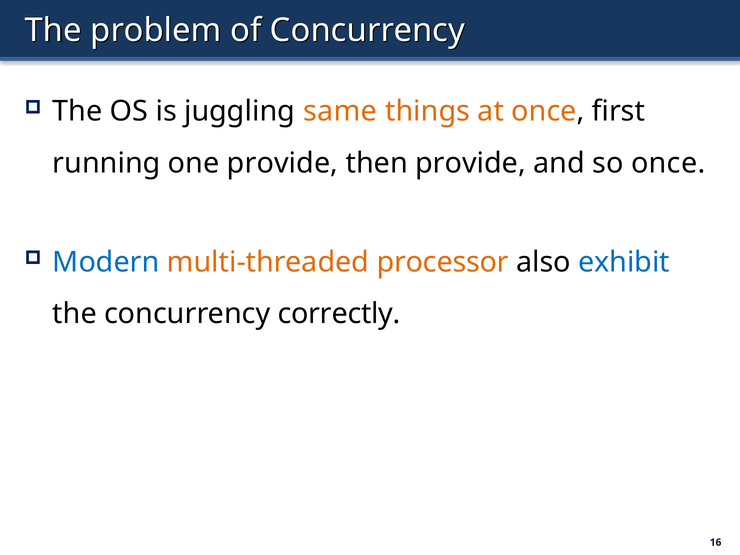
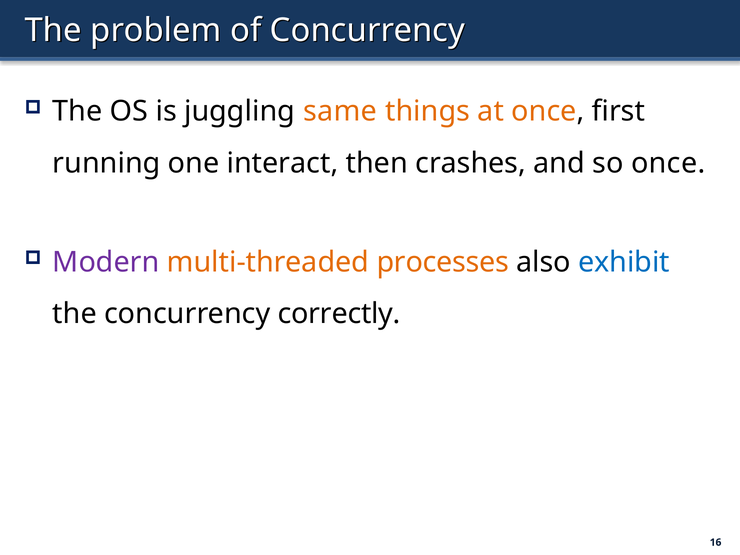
one provide: provide -> interact
then provide: provide -> crashes
Modern colour: blue -> purple
processor: processor -> processes
